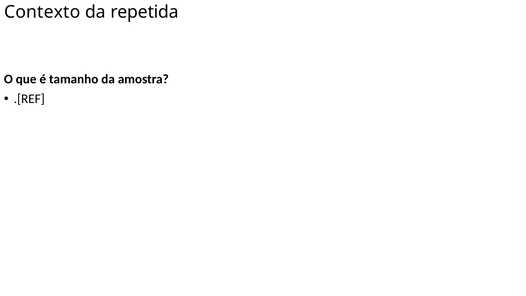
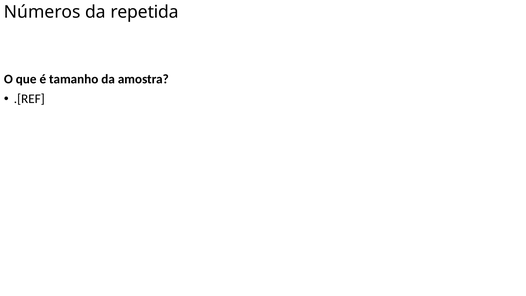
Contexto: Contexto -> Números
